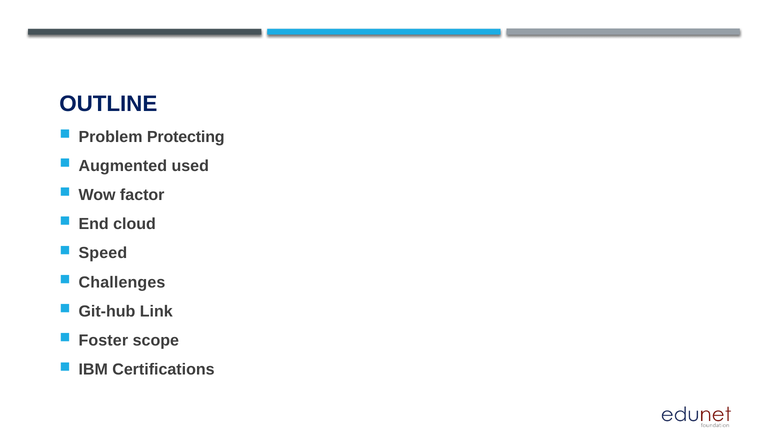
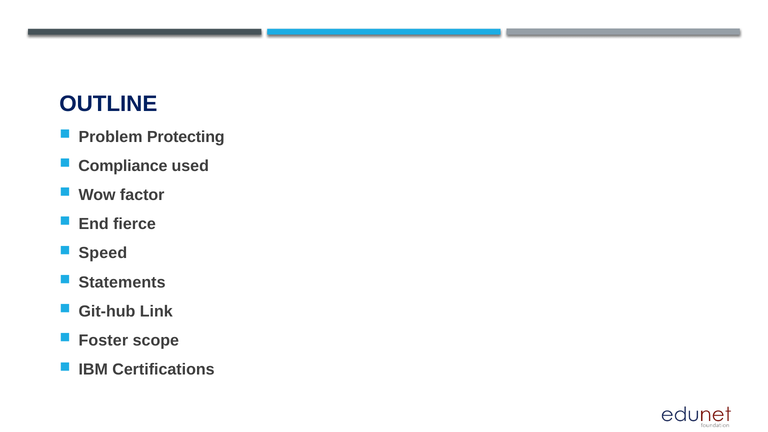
Augmented: Augmented -> Compliance
cloud: cloud -> fierce
Challenges: Challenges -> Statements
